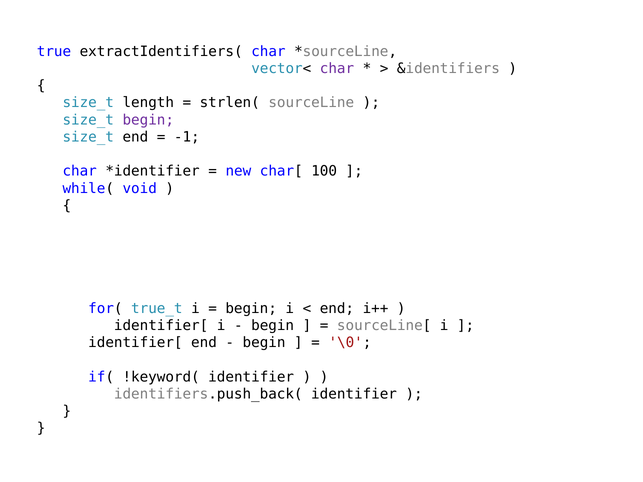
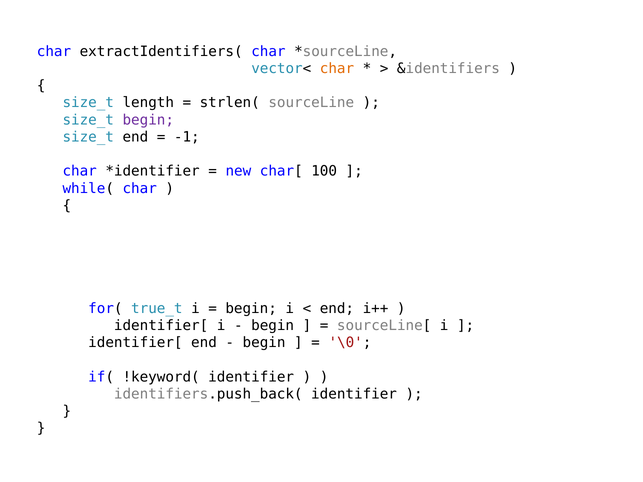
true at (54, 51): true -> char
char at (337, 69) colour: purple -> orange
while( void: void -> char
